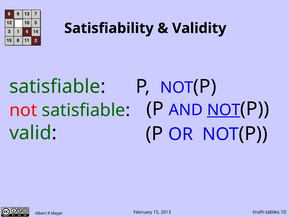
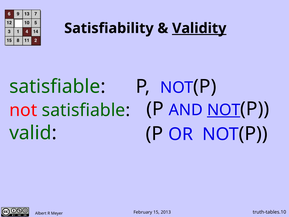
Validity underline: none -> present
